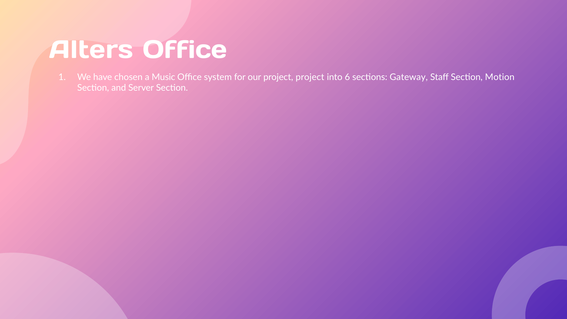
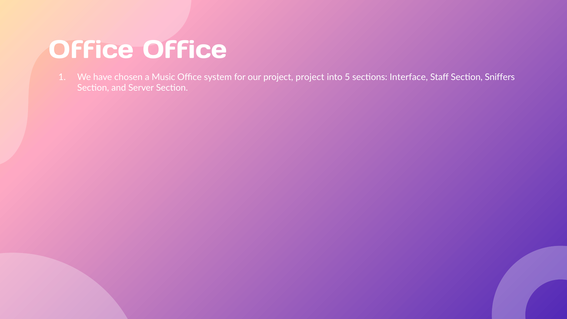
Alters at (91, 50): Alters -> Office
6: 6 -> 5
Gateway: Gateway -> Interface
Motion: Motion -> Sniffers
